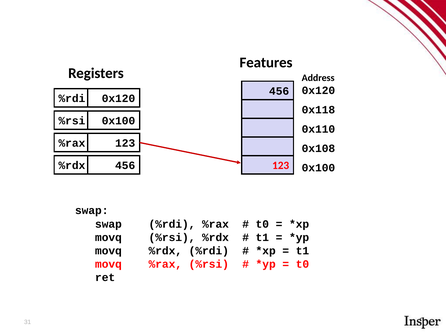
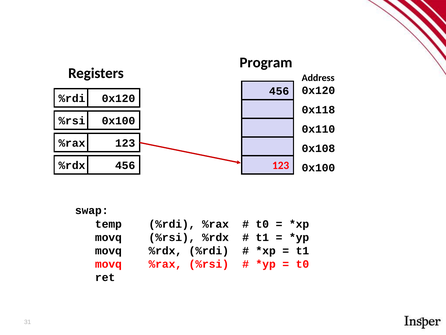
Features: Features -> Program
swap at (108, 224): swap -> temp
